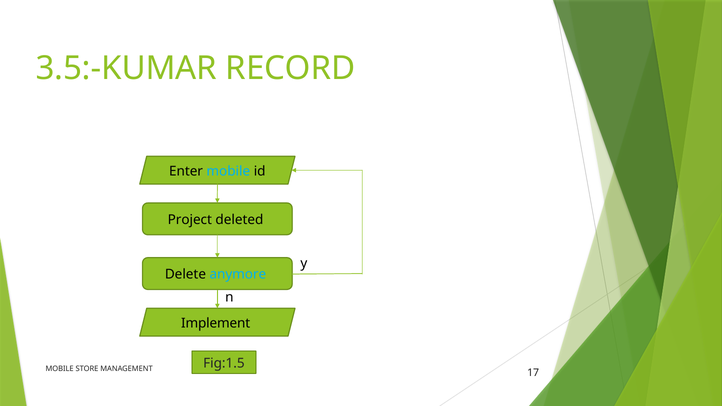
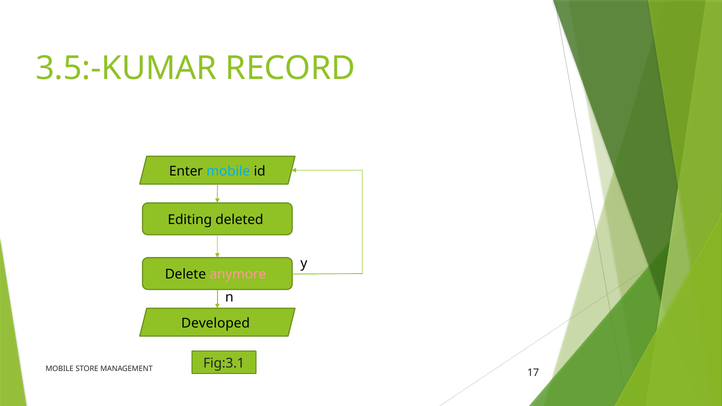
Project: Project -> Editing
anymore colour: light blue -> pink
Implement: Implement -> Developed
Fig:1.5: Fig:1.5 -> Fig:3.1
